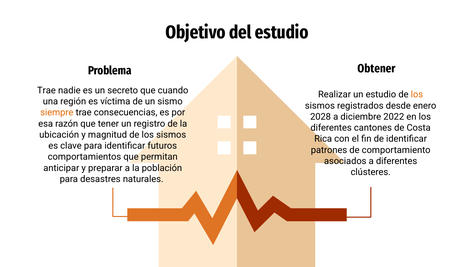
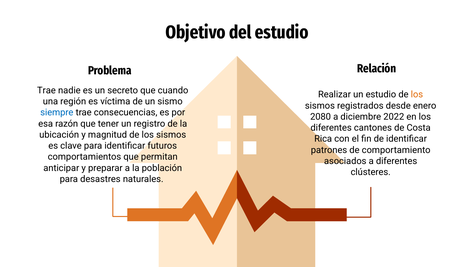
Obtener: Obtener -> Relación
siempre colour: orange -> blue
2028: 2028 -> 2080
